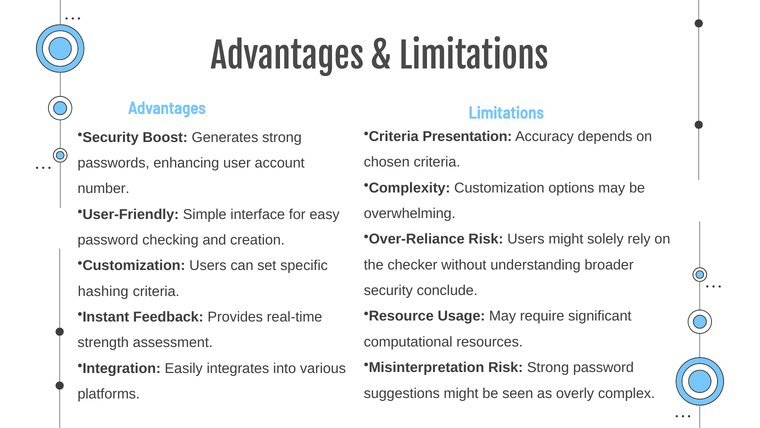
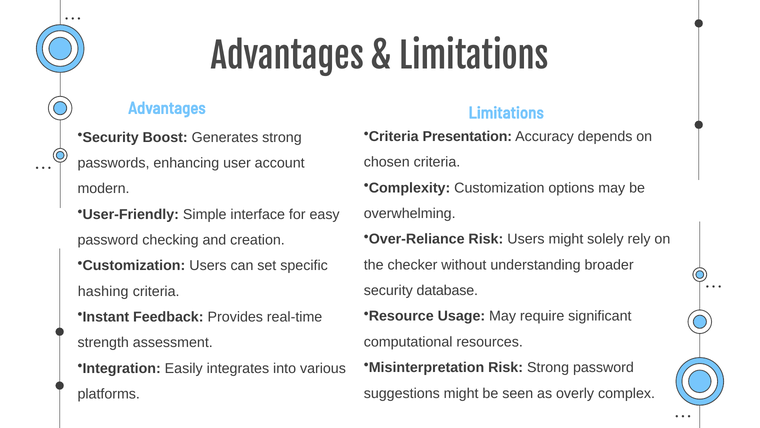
number: number -> modern
conclude: conclude -> database
